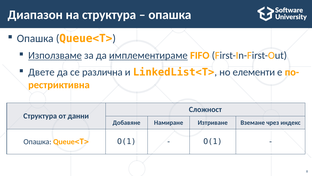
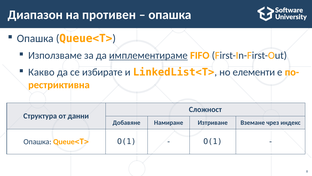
на структура: структура -> противен
Използваме underline: present -> none
Двете: Двете -> Какво
различна: различна -> избирате
